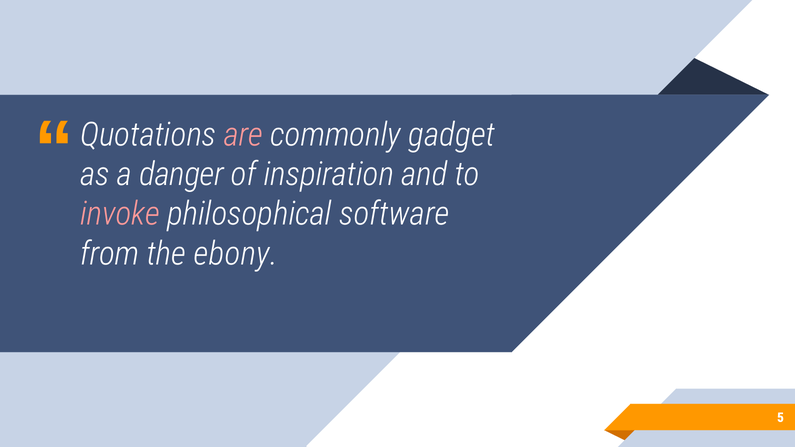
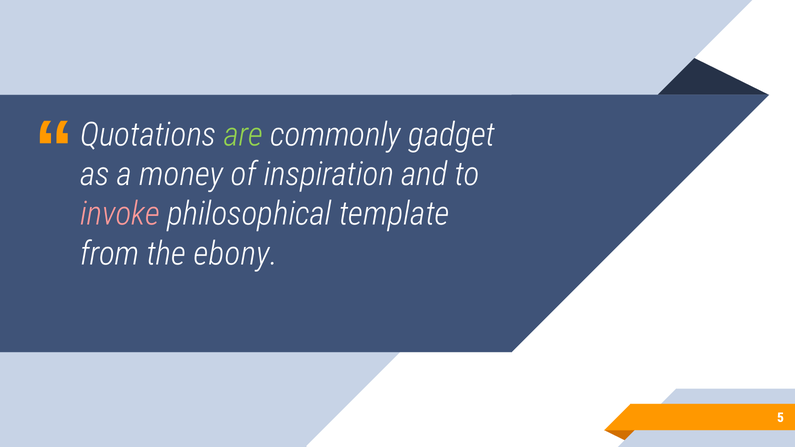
are colour: pink -> light green
danger: danger -> money
software: software -> template
